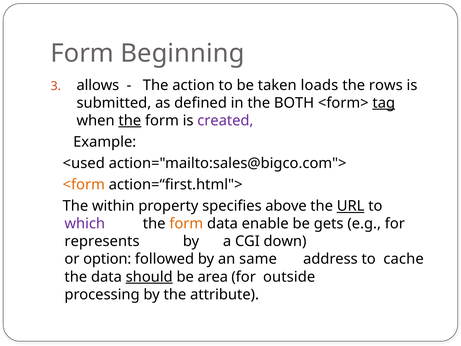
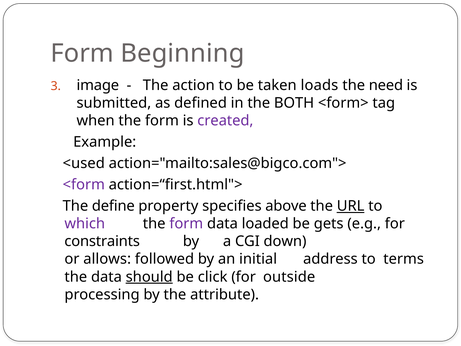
allows: allows -> image
rows: rows -> need
tag underline: present -> none
the at (130, 120) underline: present -> none
<form colour: orange -> purple
within: within -> define
form at (186, 224) colour: orange -> purple
enable: enable -> loaded
represents: represents -> constraints
option: option -> allows
same: same -> initial
cache: cache -> terms
area: area -> click
